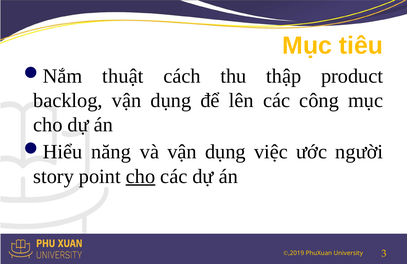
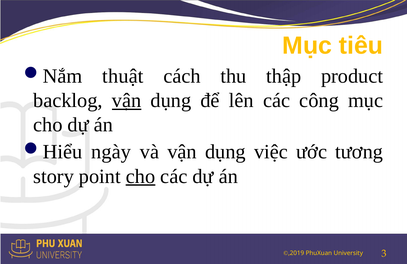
vận at (127, 101) underline: none -> present
năng: năng -> ngày
người: người -> tương
